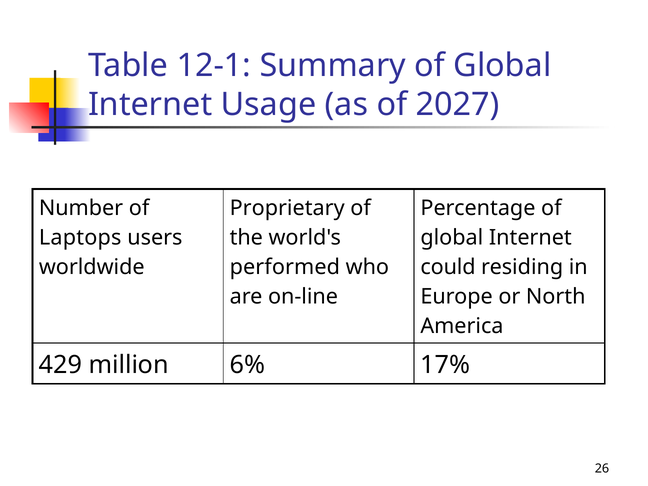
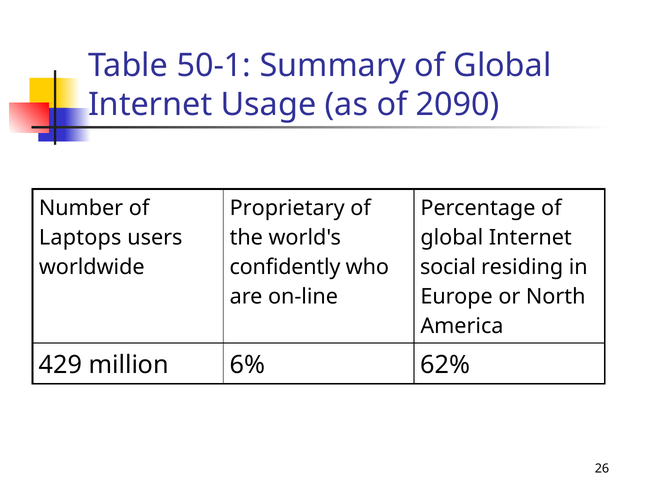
12-1: 12-1 -> 50-1
2027: 2027 -> 2090
performed: performed -> confidently
could: could -> social
17%: 17% -> 62%
